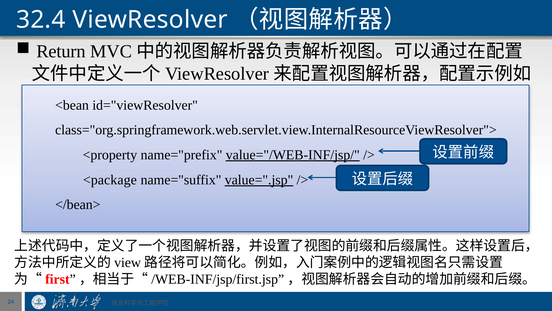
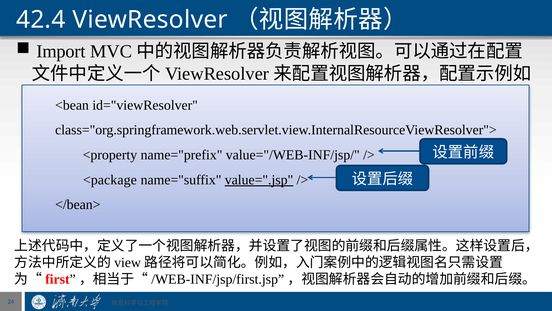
32.4: 32.4 -> 42.4
Return: Return -> Import
value="/WEB-INF/jsp/ underline: present -> none
